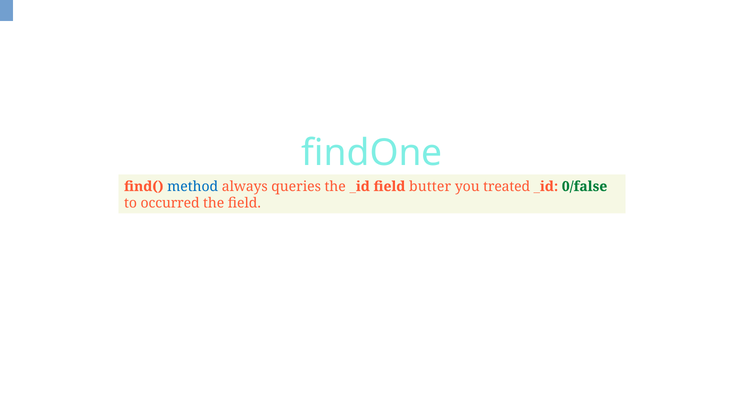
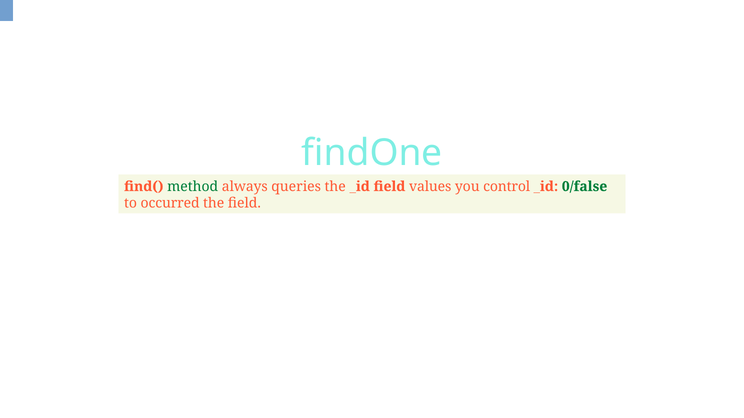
method colour: blue -> green
butter: butter -> values
treated: treated -> control
